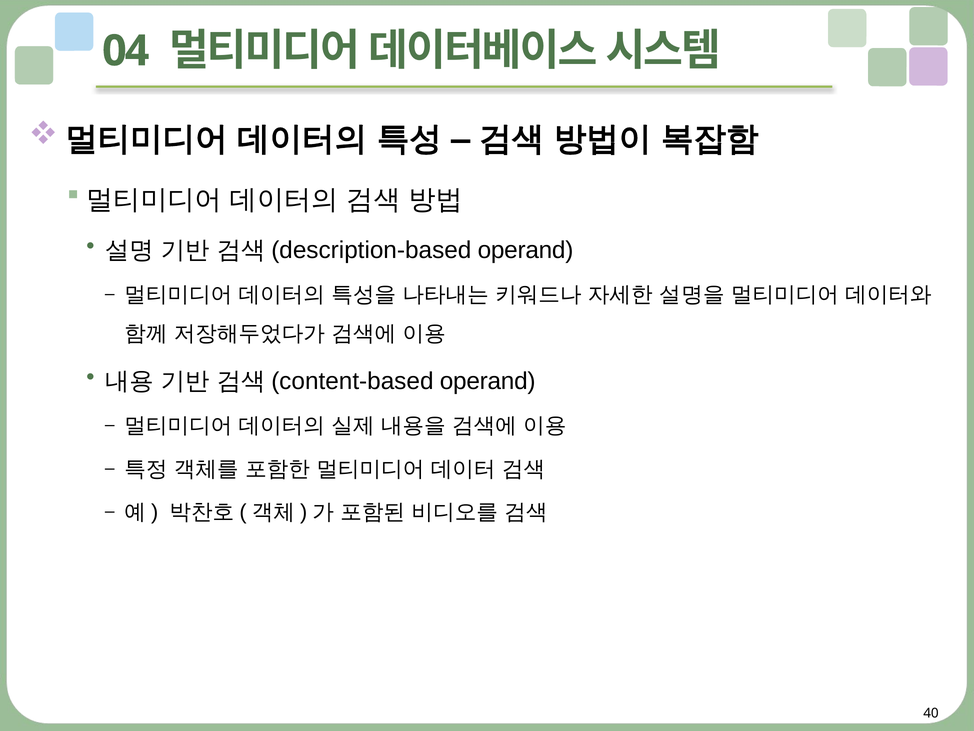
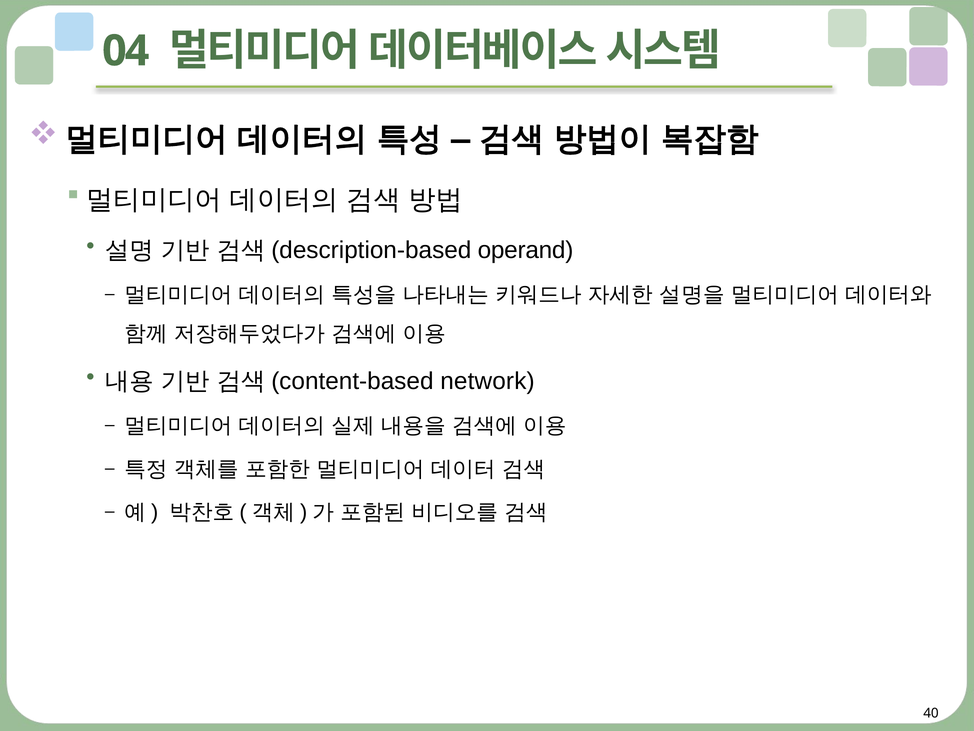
operand at (488, 381): operand -> network
